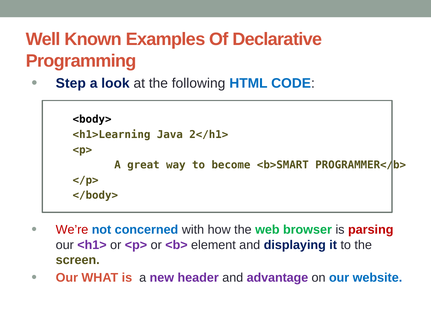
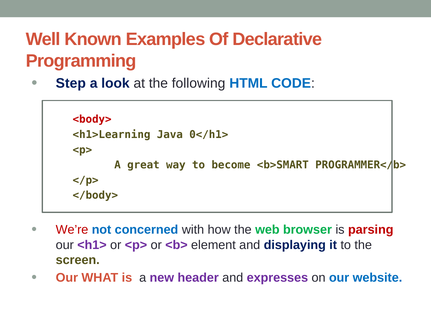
<body> colour: black -> red
2</h1>: 2</h1> -> 0</h1>
advantage: advantage -> expresses
